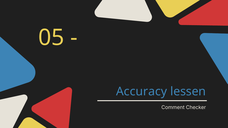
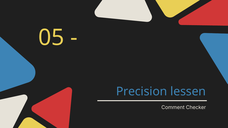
Accuracy: Accuracy -> Precision
